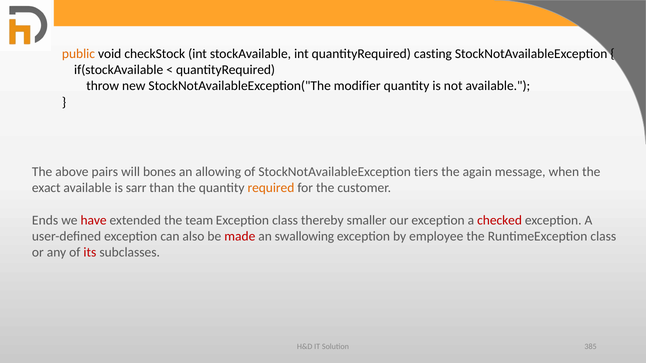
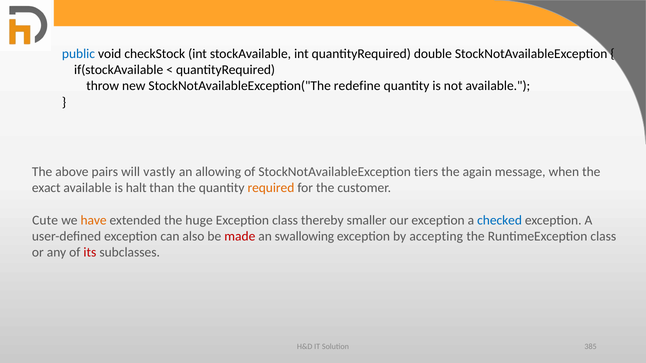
public colour: orange -> blue
casting: casting -> double
modifier: modifier -> redefine
bones: bones -> vastly
sarr: sarr -> halt
Ends: Ends -> Cute
have colour: red -> orange
team: team -> huge
checked colour: red -> blue
employee: employee -> accepting
